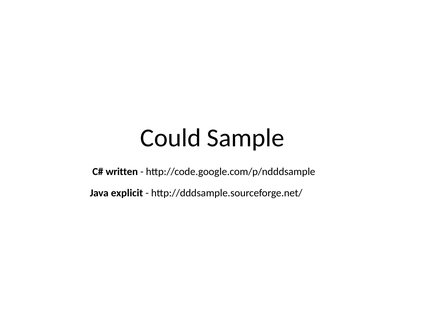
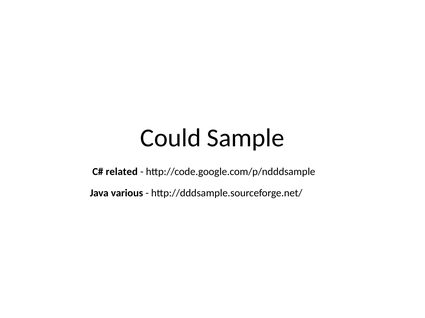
written: written -> related
explicit: explicit -> various
